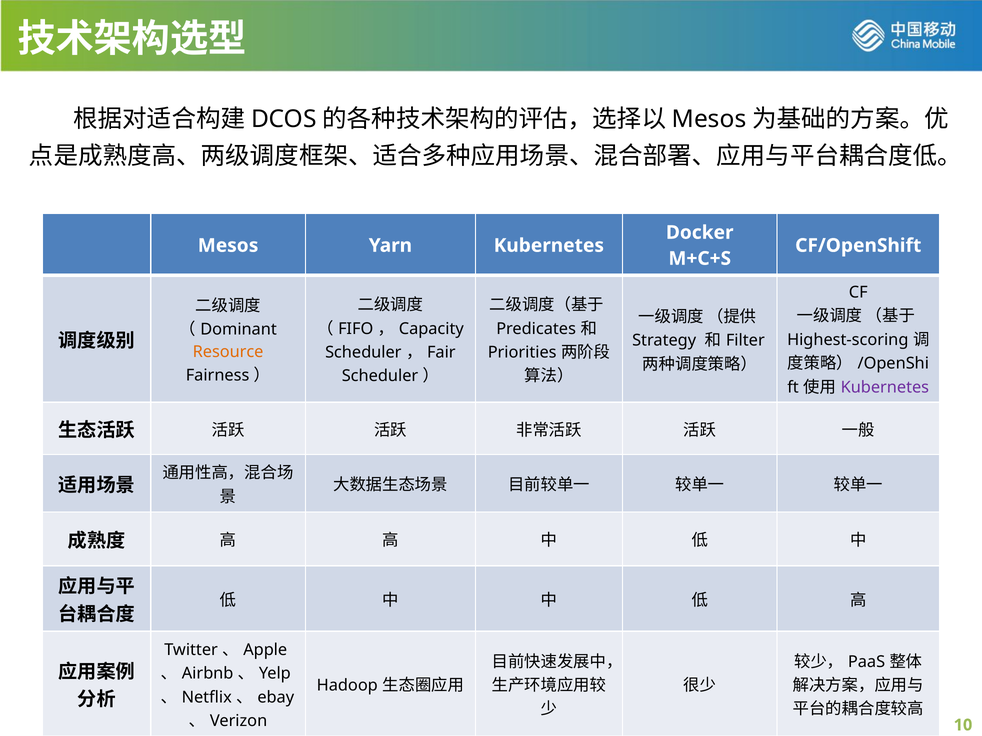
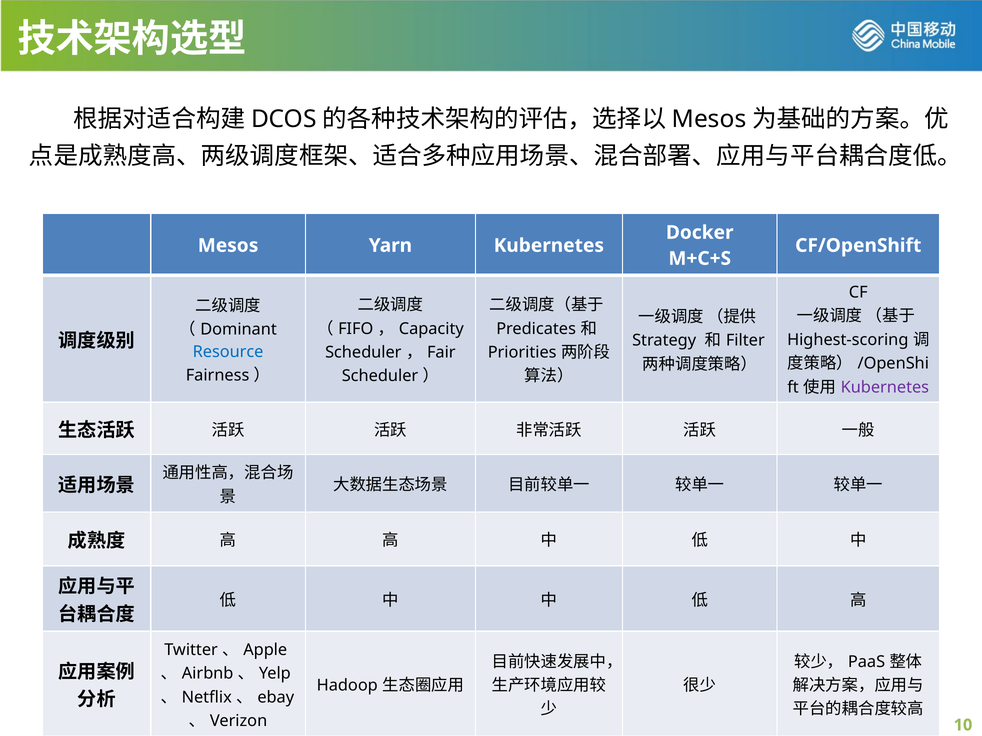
Resource colour: orange -> blue
